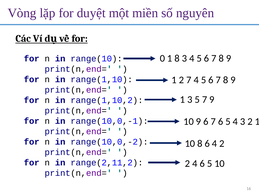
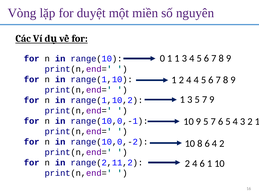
1 8: 8 -> 1
1 2 7: 7 -> 4
9 6: 6 -> 5
4 6 5: 5 -> 1
